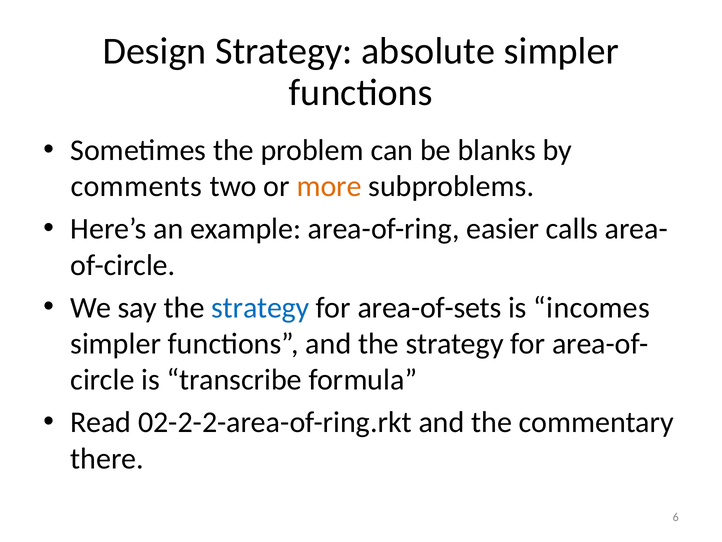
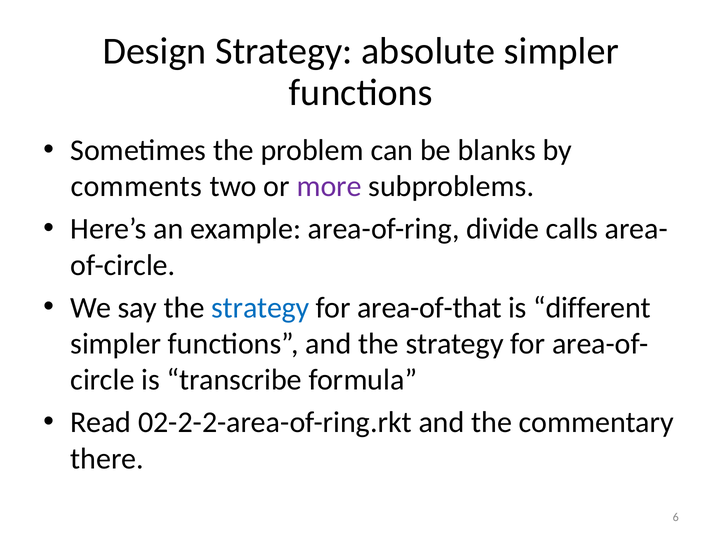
more colour: orange -> purple
easier: easier -> divide
area-of-sets: area-of-sets -> area-of-that
incomes: incomes -> different
